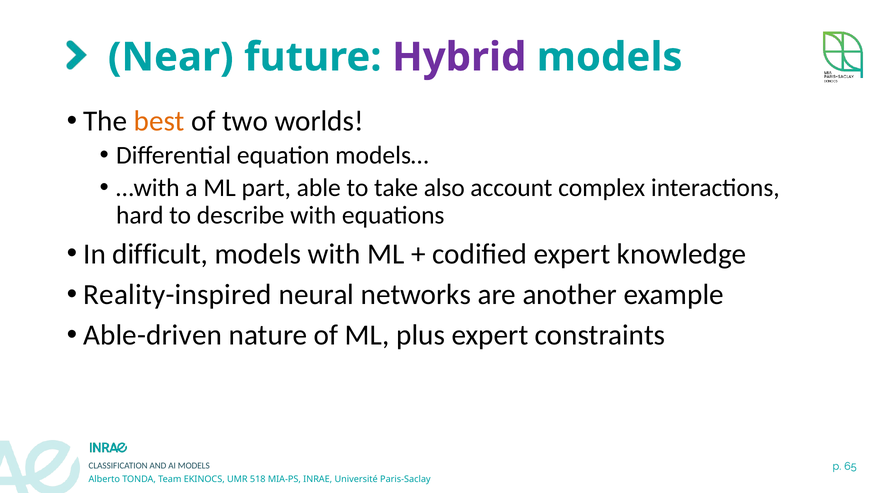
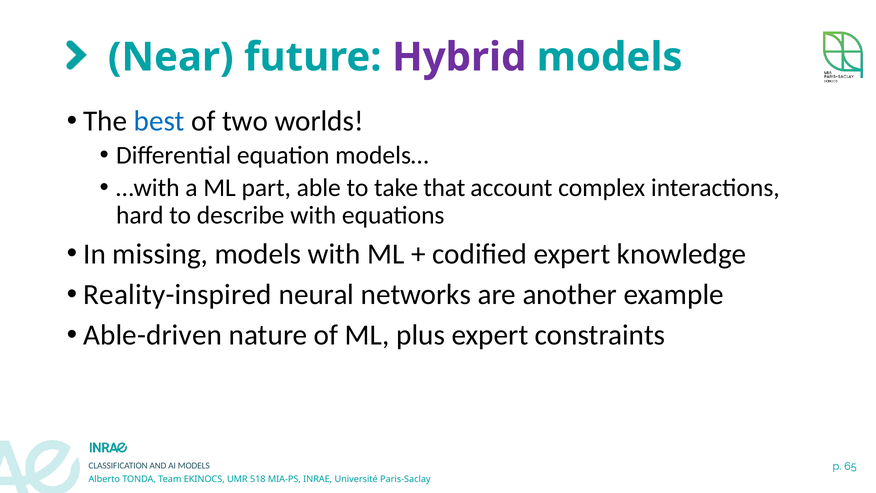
best colour: orange -> blue
also: also -> that
difficult: difficult -> missing
